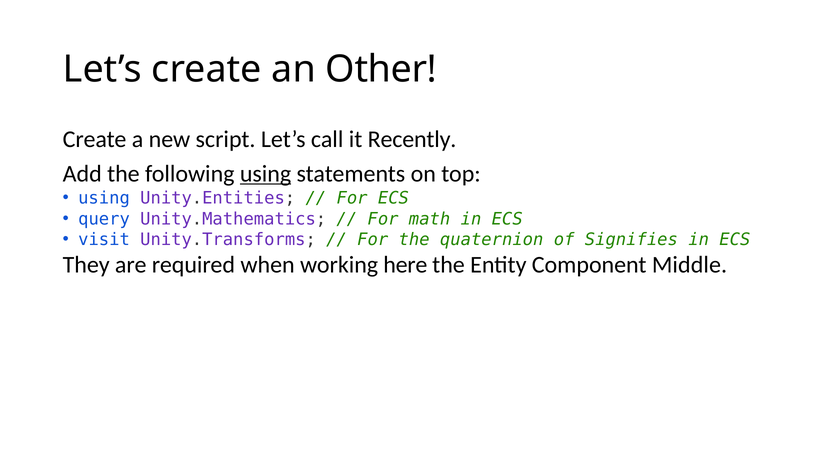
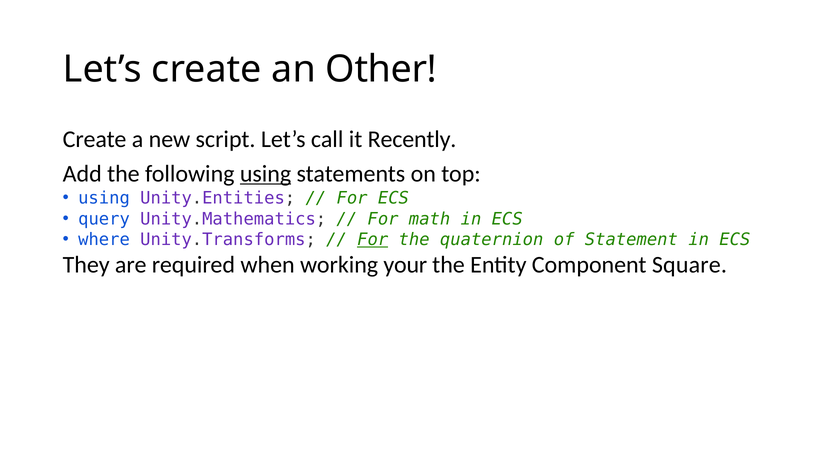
visit: visit -> where
For at (373, 239) underline: none -> present
Signifies: Signifies -> Statement
here: here -> your
Middle: Middle -> Square
